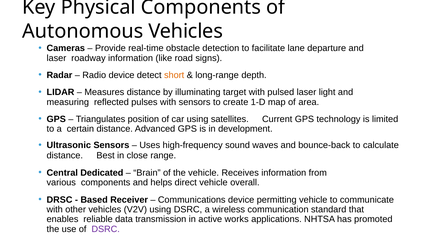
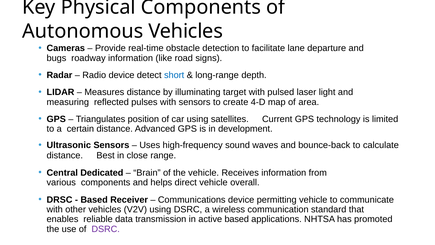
laser at (56, 58): laser -> bugs
short colour: orange -> blue
1-D: 1-D -> 4-D
active works: works -> based
